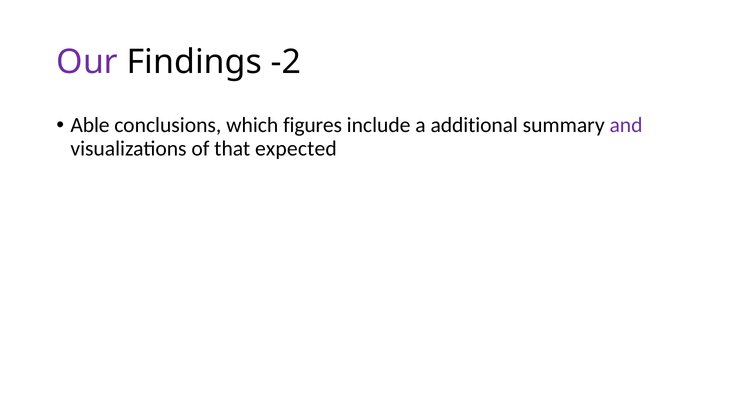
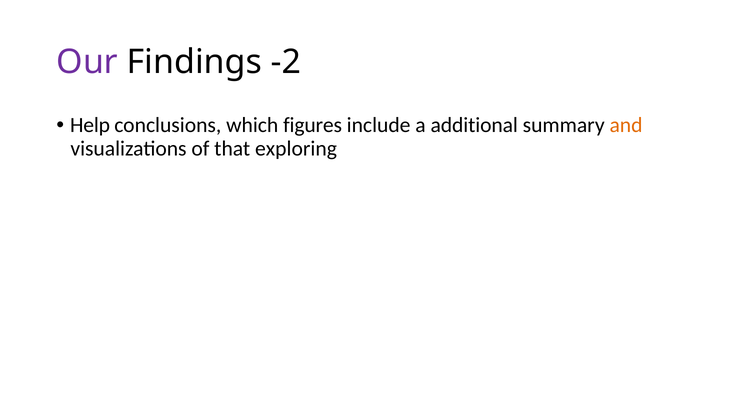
Able: Able -> Help
and colour: purple -> orange
expected: expected -> exploring
